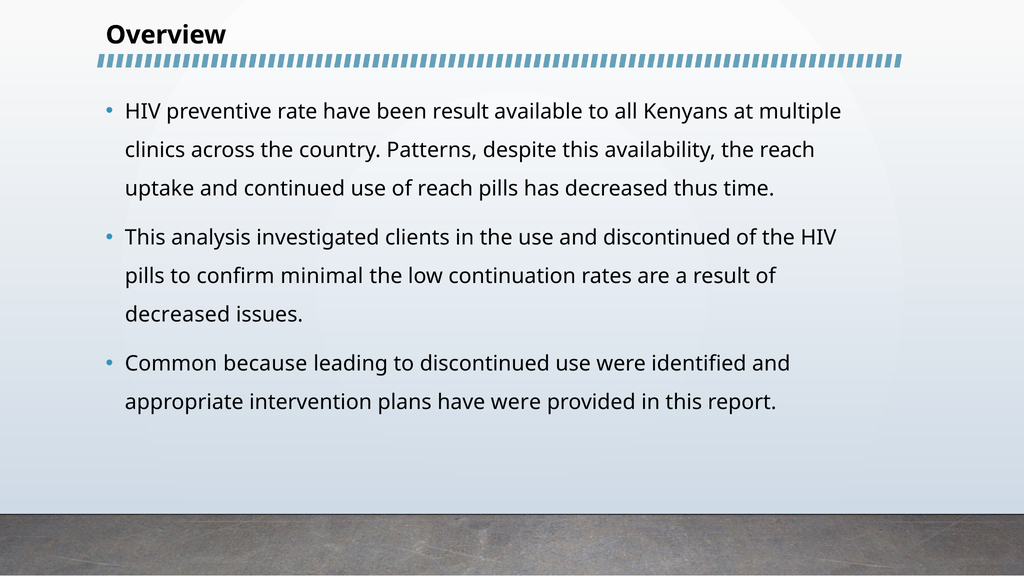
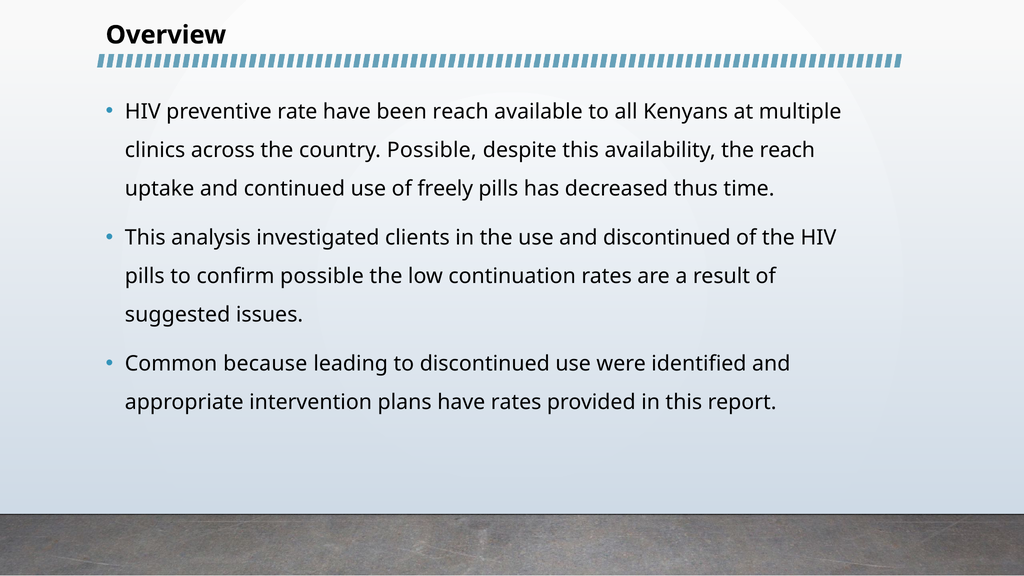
been result: result -> reach
country Patterns: Patterns -> Possible
of reach: reach -> freely
confirm minimal: minimal -> possible
decreased at (178, 315): decreased -> suggested
have were: were -> rates
